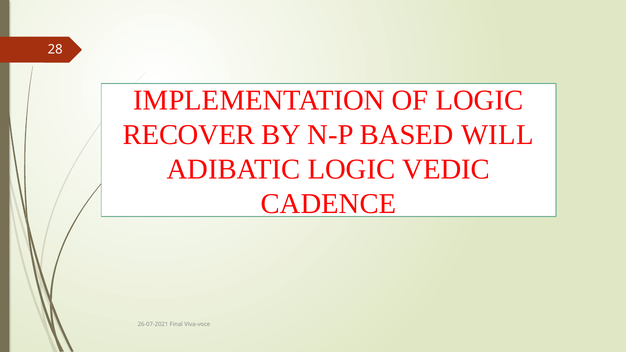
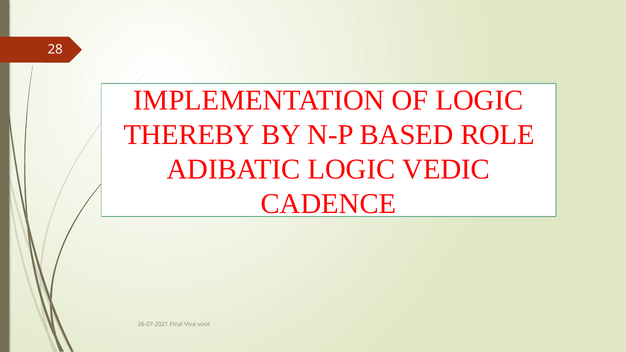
RECOVER: RECOVER -> THEREBY
WILL: WILL -> ROLE
